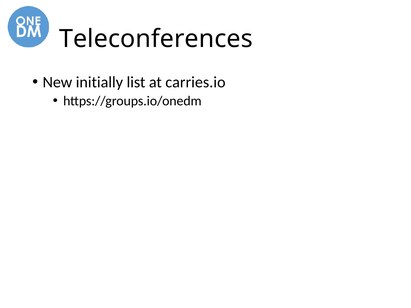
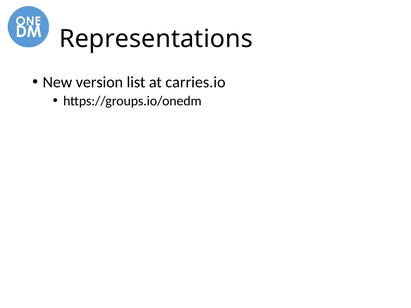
Teleconferences: Teleconferences -> Representations
initially: initially -> version
